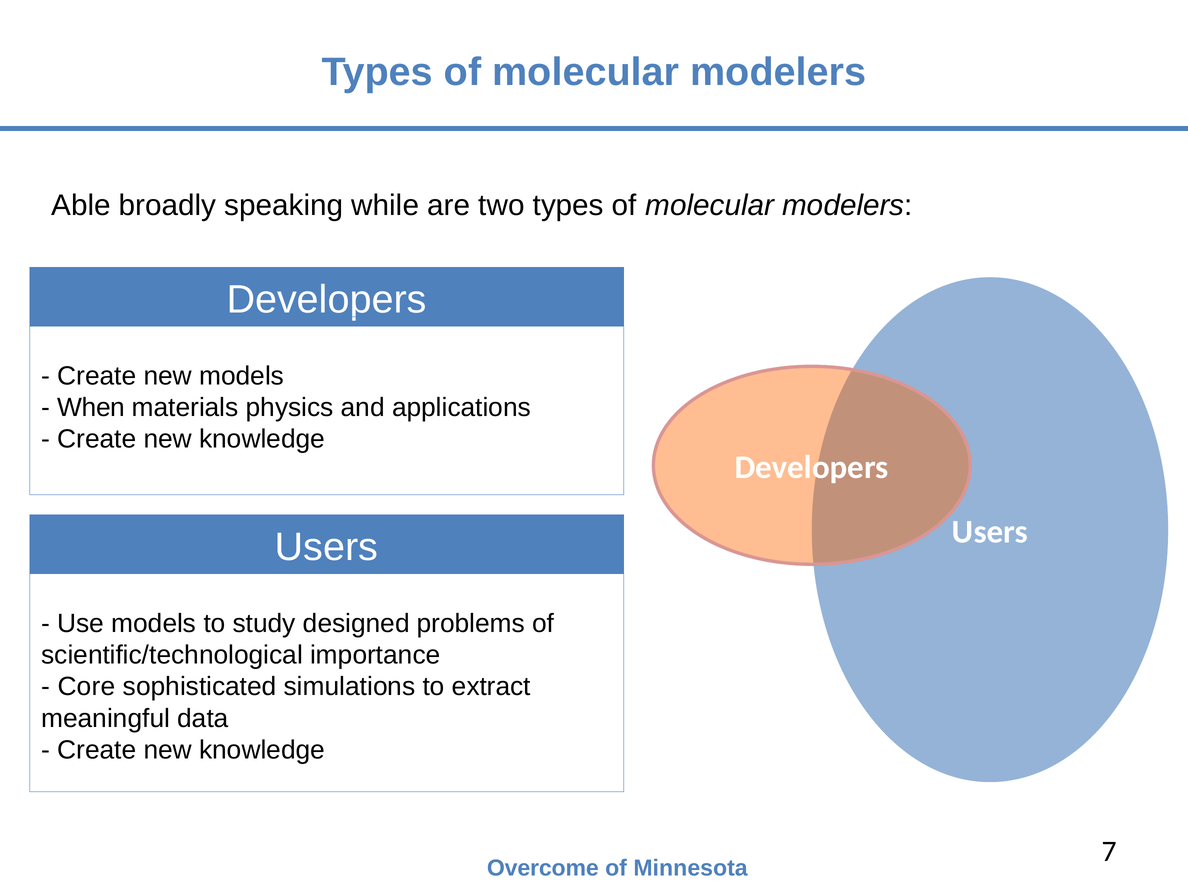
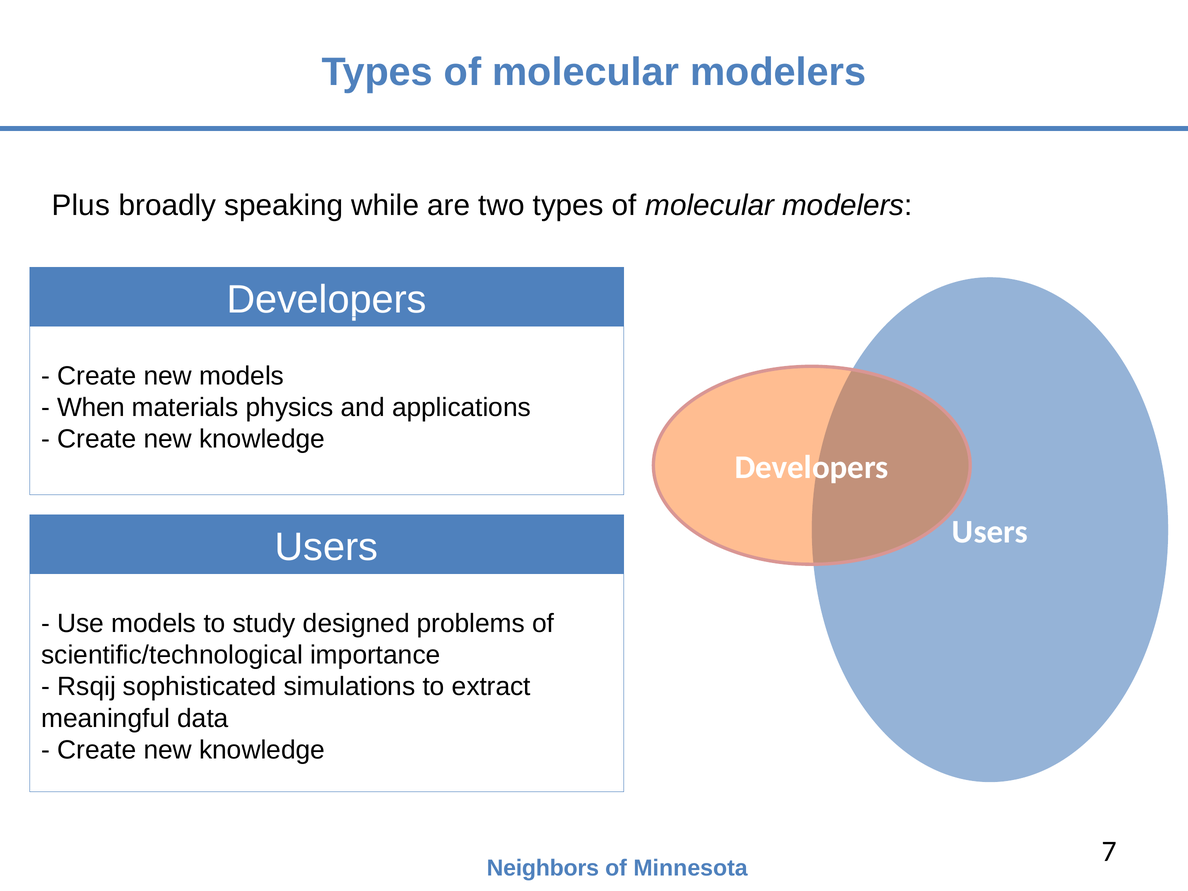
Able: Able -> Plus
Core: Core -> Rsqij
Overcome: Overcome -> Neighbors
